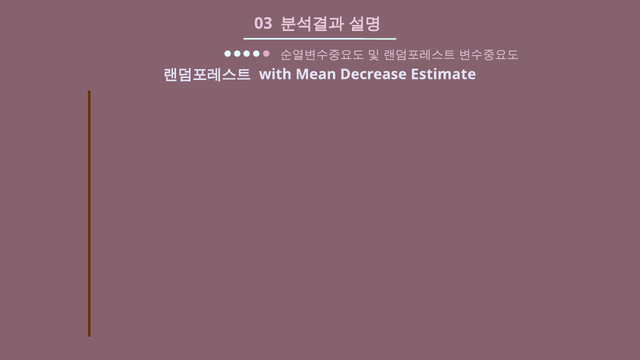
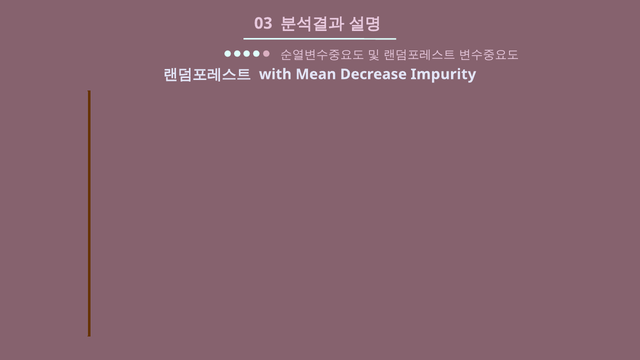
Estimate: Estimate -> Impurity
